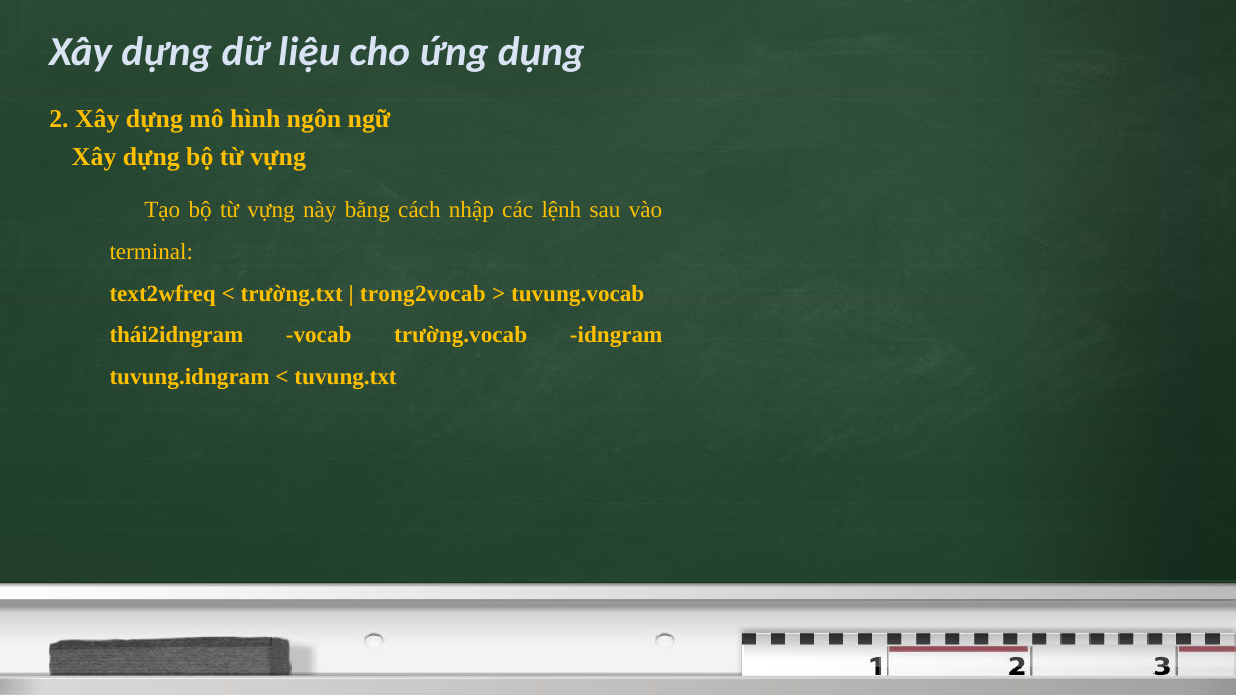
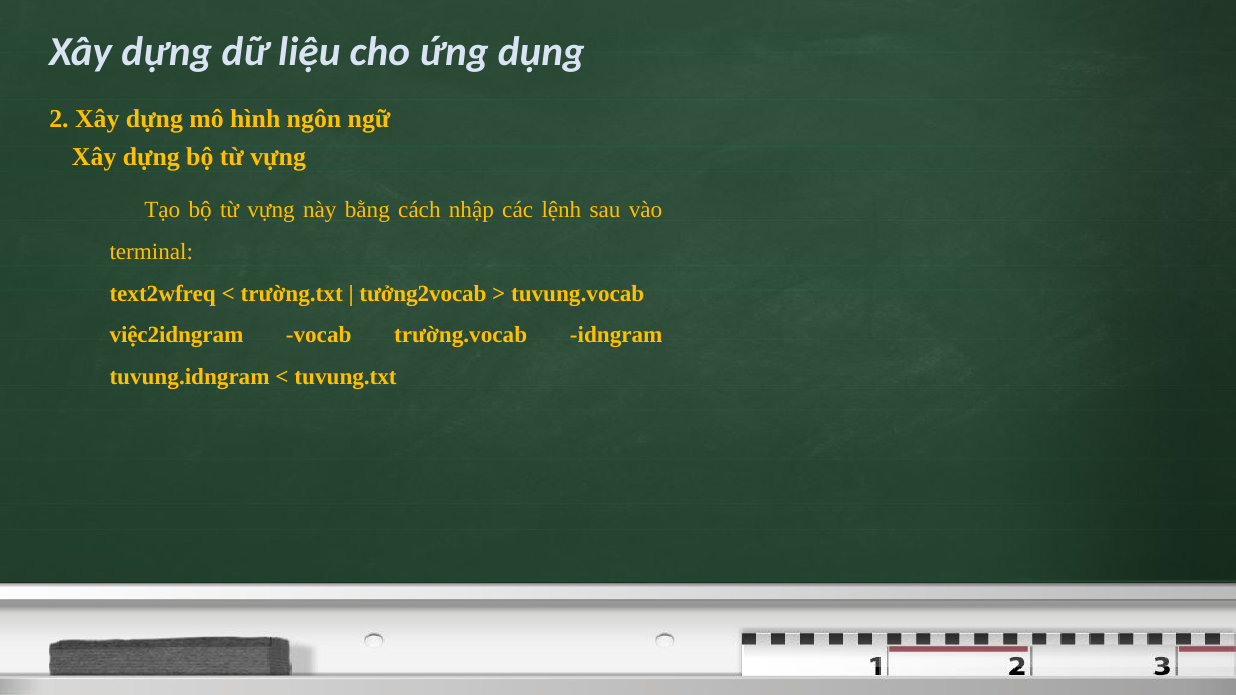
trong2vocab: trong2vocab -> tưởng2vocab
thái2idngram: thái2idngram -> việc2idngram
